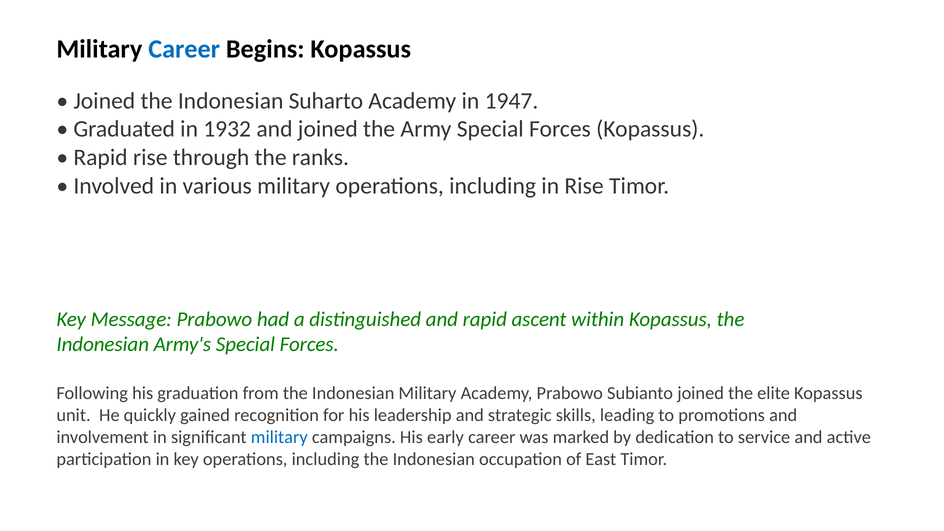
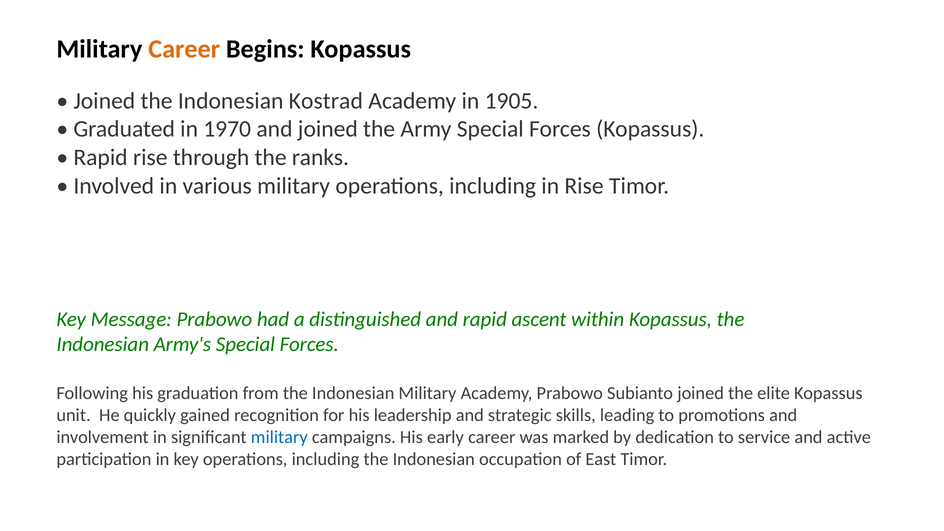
Career at (184, 49) colour: blue -> orange
Suharto: Suharto -> Kostrad
1947: 1947 -> 1905
1932: 1932 -> 1970
